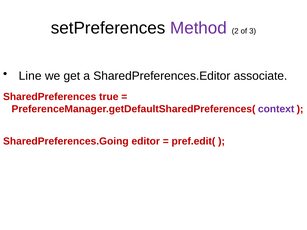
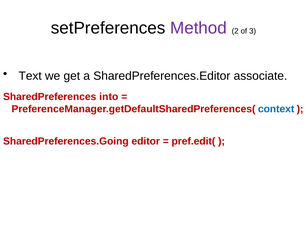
Line: Line -> Text
true: true -> into
context colour: purple -> blue
